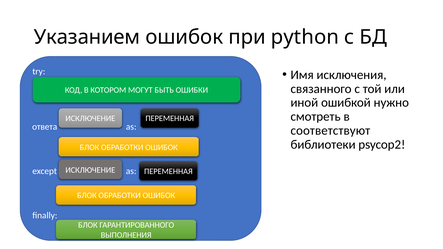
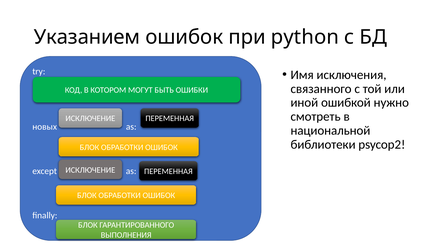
ответа: ответа -> новых
соответствуют: соответствуют -> национальной
